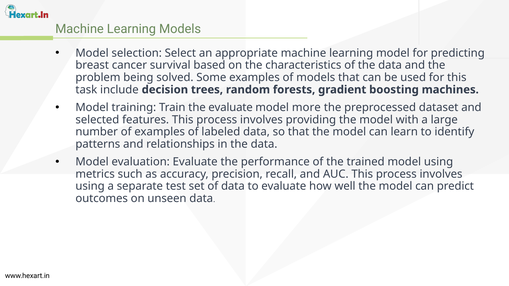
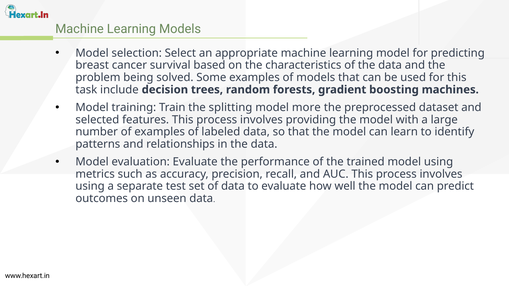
the evaluate: evaluate -> splitting
